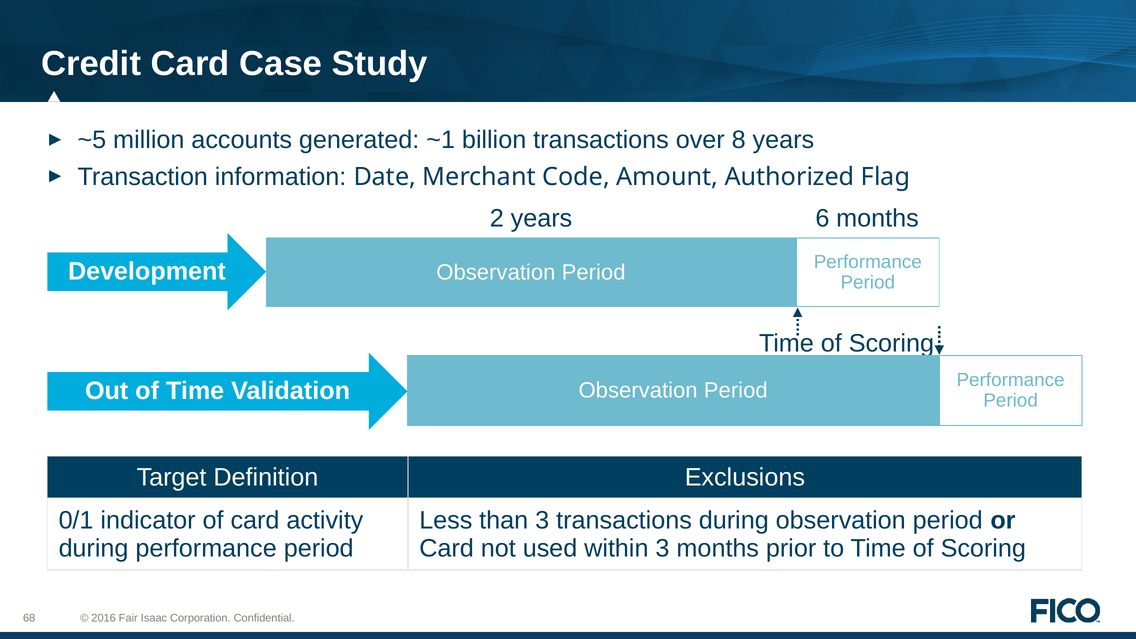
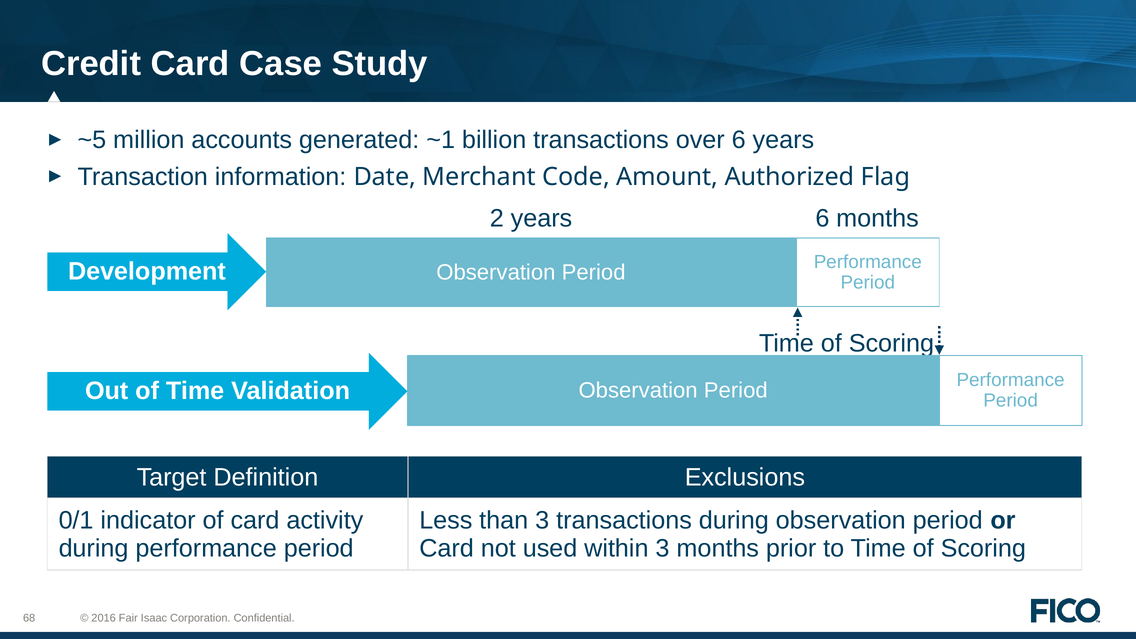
over 8: 8 -> 6
